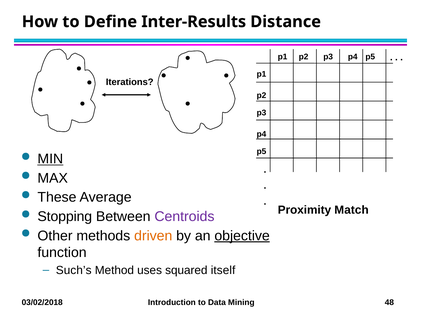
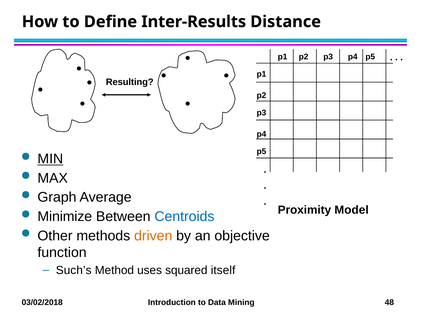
Iterations: Iterations -> Resulting
These: These -> Graph
Match: Match -> Model
Stopping: Stopping -> Minimize
Centroids colour: purple -> blue
objective underline: present -> none
